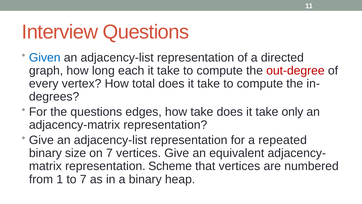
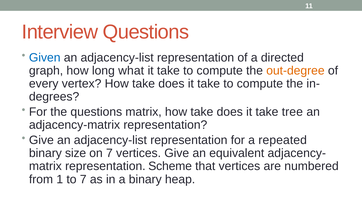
each: each -> what
out-degree colour: red -> orange
vertex How total: total -> take
questions edges: edges -> matrix
only: only -> tree
